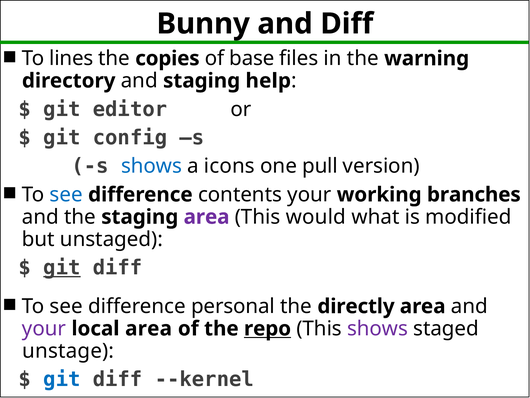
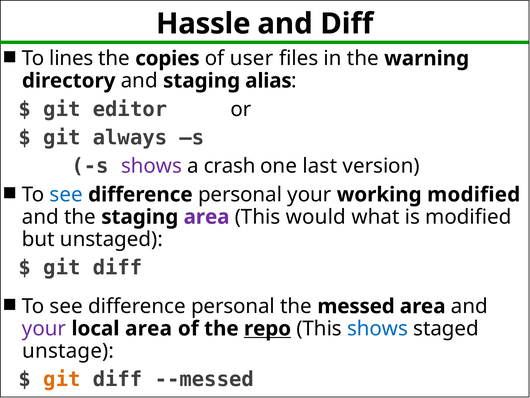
Bunny: Bunny -> Hassle
base: base -> user
help: help -> alias
config: config -> always
shows at (152, 166) colour: blue -> purple
icons: icons -> crash
pull: pull -> last
contents at (240, 194): contents -> personal
working branches: branches -> modified
git at (62, 267) underline: present -> none
directly: directly -> messed
shows at (378, 328) colour: purple -> blue
git at (62, 379) colour: blue -> orange
--kernel: --kernel -> --messed
